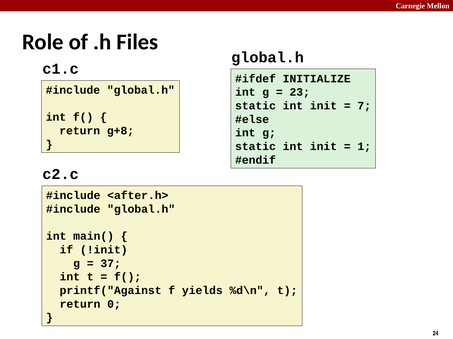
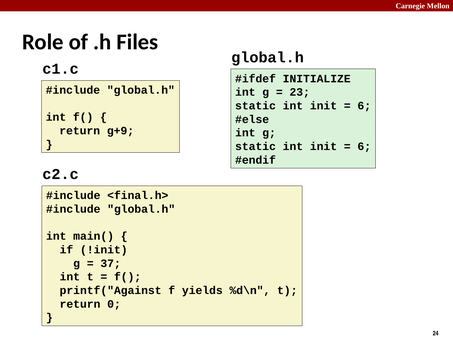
7 at (364, 106): 7 -> 6
g+8: g+8 -> g+9
1 at (364, 147): 1 -> 6
<after.h>: <after.h> -> <final.h>
